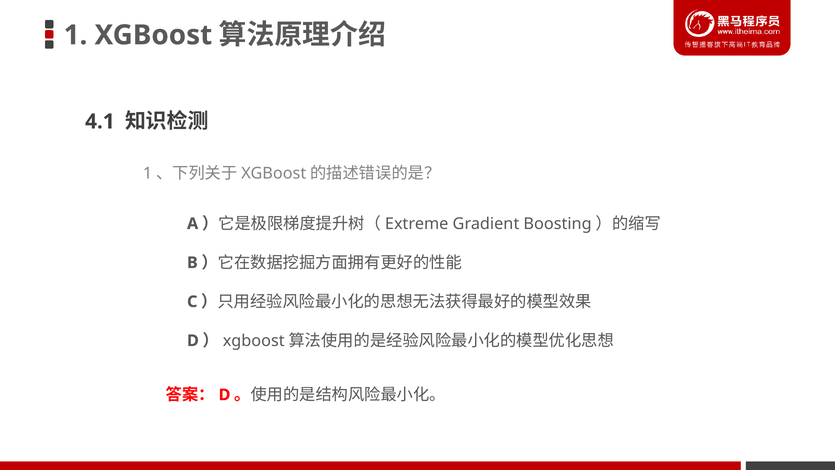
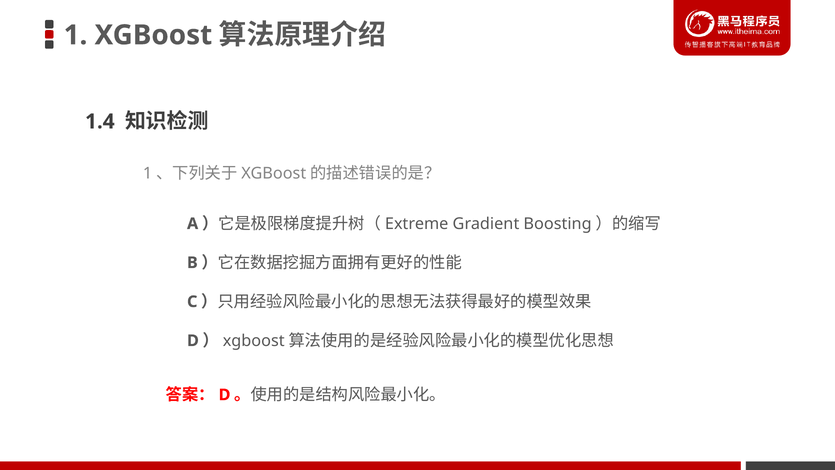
4.1: 4.1 -> 1.4
